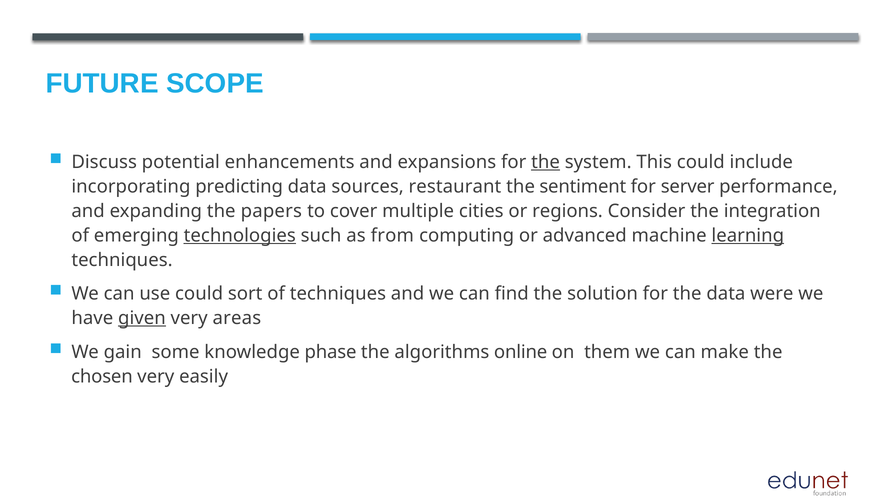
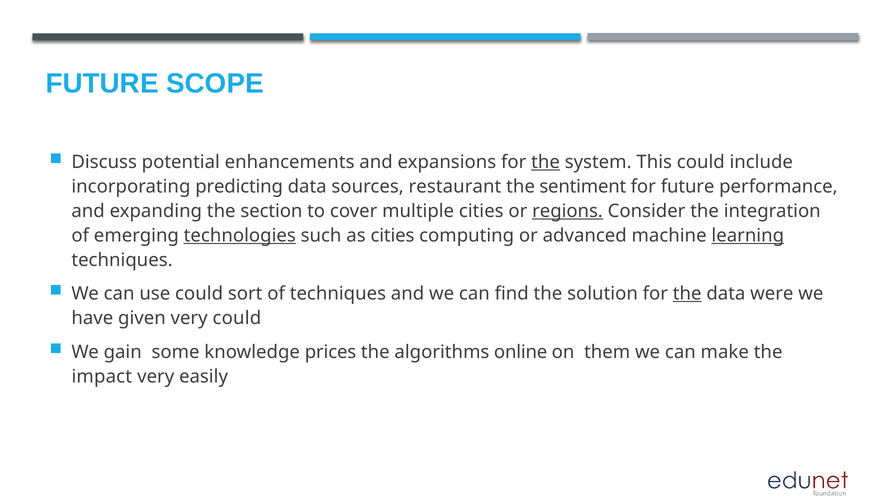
for server: server -> future
papers: papers -> section
regions underline: none -> present
as from: from -> cities
the at (687, 294) underline: none -> present
given underline: present -> none
very areas: areas -> could
phase: phase -> prices
chosen: chosen -> impact
